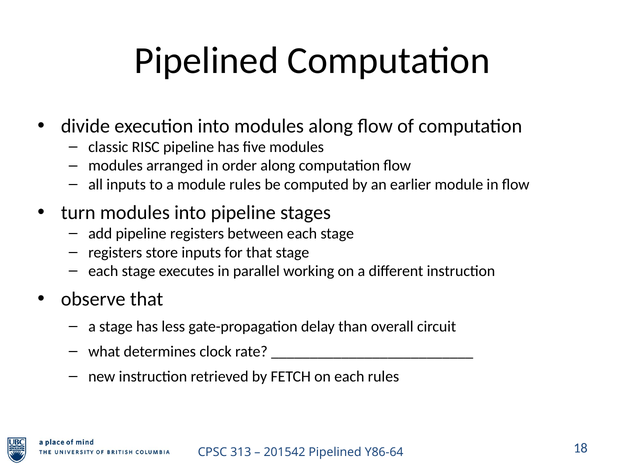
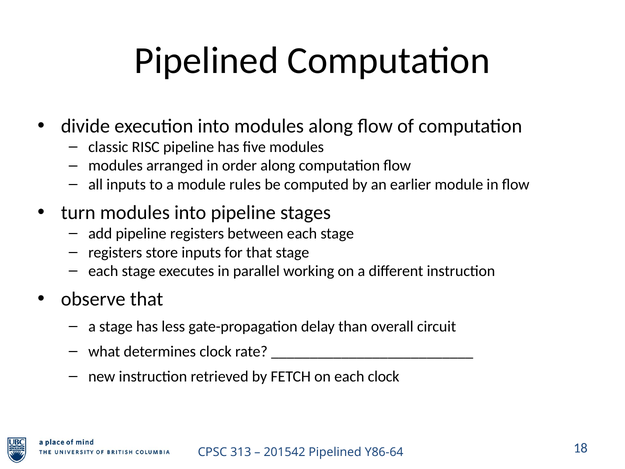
each rules: rules -> clock
